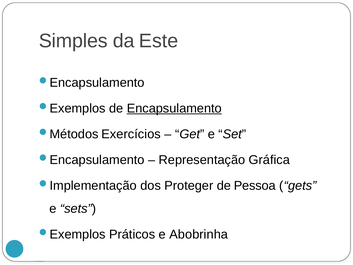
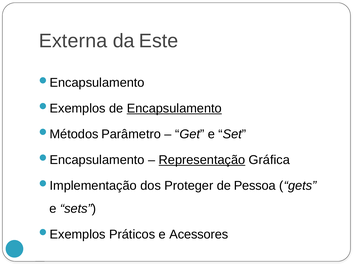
Simples: Simples -> Externa
Exercícios: Exercícios -> Parâmetro
Representação underline: none -> present
Abobrinha: Abobrinha -> Acessores
